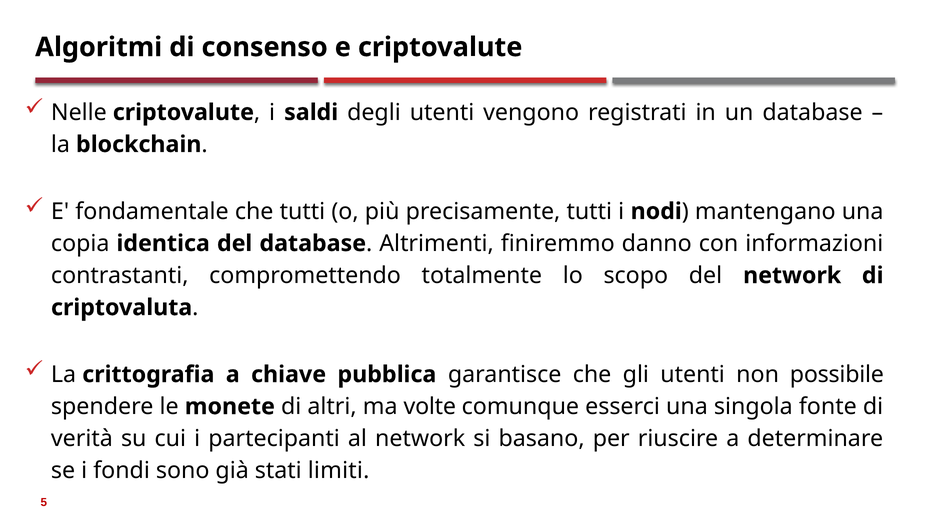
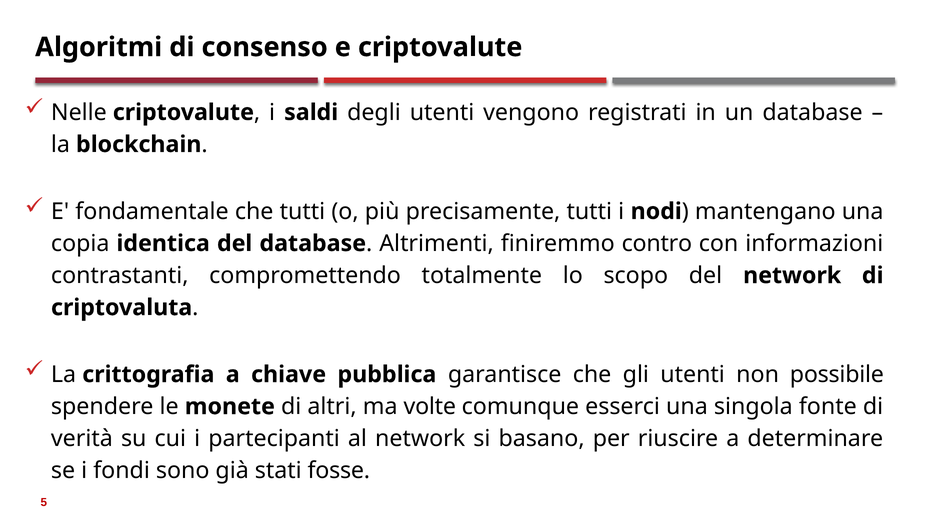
danno: danno -> contro
limiti: limiti -> fosse
